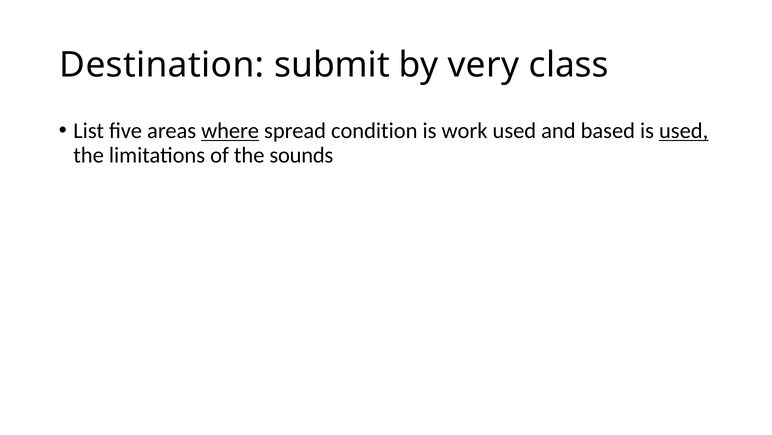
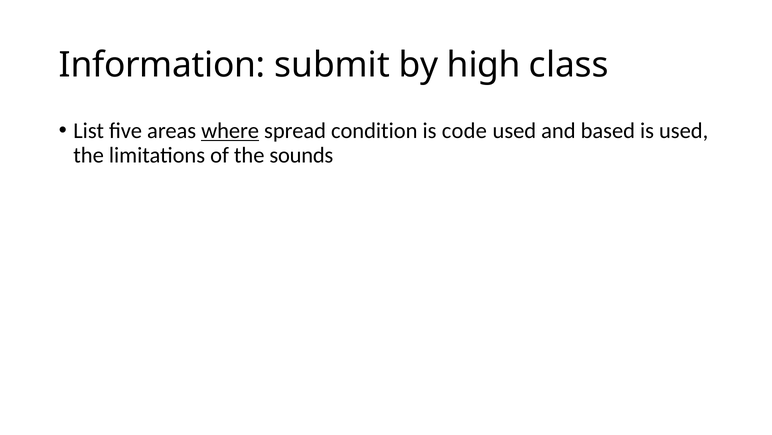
Destination: Destination -> Information
very: very -> high
work: work -> code
used at (684, 131) underline: present -> none
